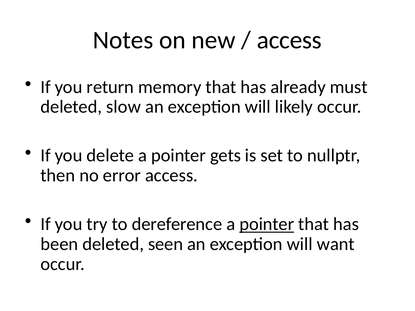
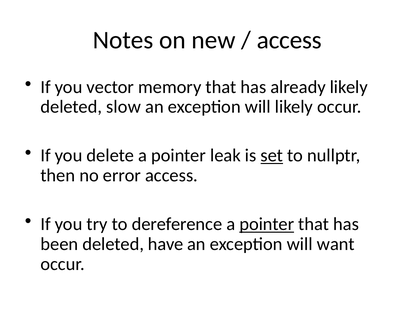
return: return -> vector
already must: must -> likely
gets: gets -> leak
set underline: none -> present
seen: seen -> have
